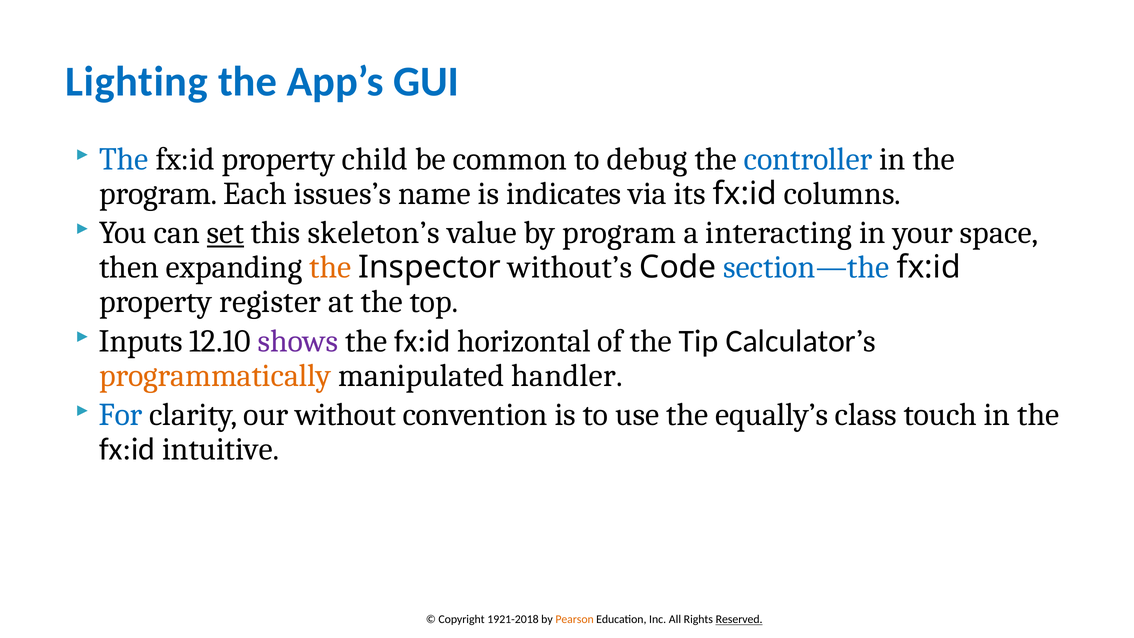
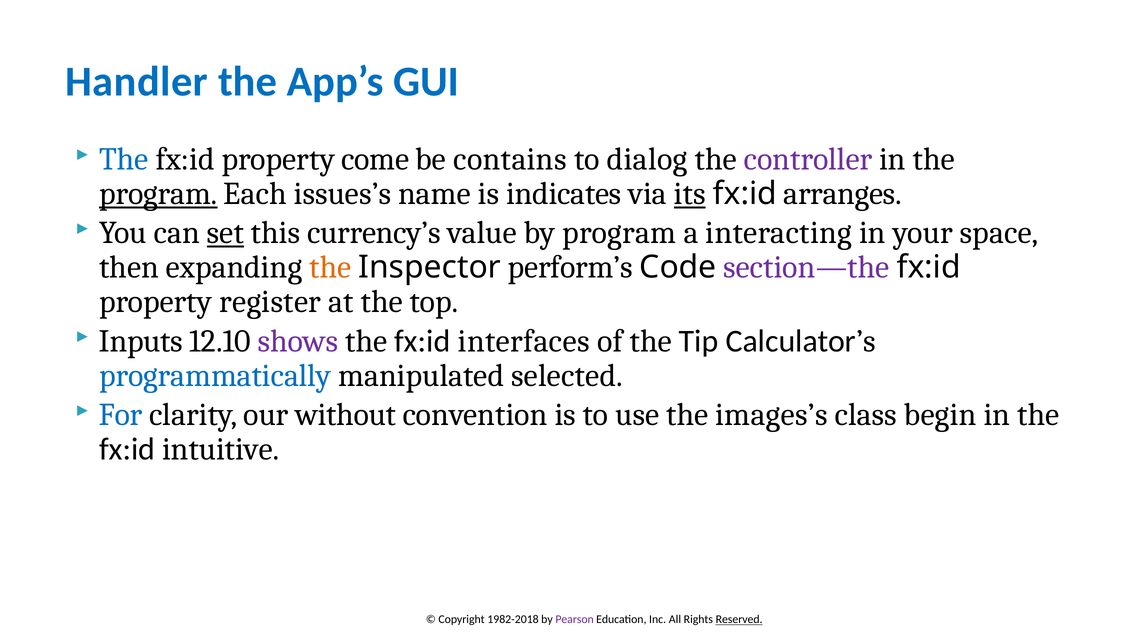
Lighting: Lighting -> Handler
child: child -> come
common: common -> contains
debug: debug -> dialog
controller colour: blue -> purple
program at (158, 194) underline: none -> present
its underline: none -> present
columns: columns -> arranges
skeleton’s: skeleton’s -> currency’s
without’s: without’s -> perform’s
section—the colour: blue -> purple
horizontal: horizontal -> interfaces
programmatically colour: orange -> blue
handler: handler -> selected
equally’s: equally’s -> images’s
touch: touch -> begin
1921-2018: 1921-2018 -> 1982-2018
Pearson colour: orange -> purple
